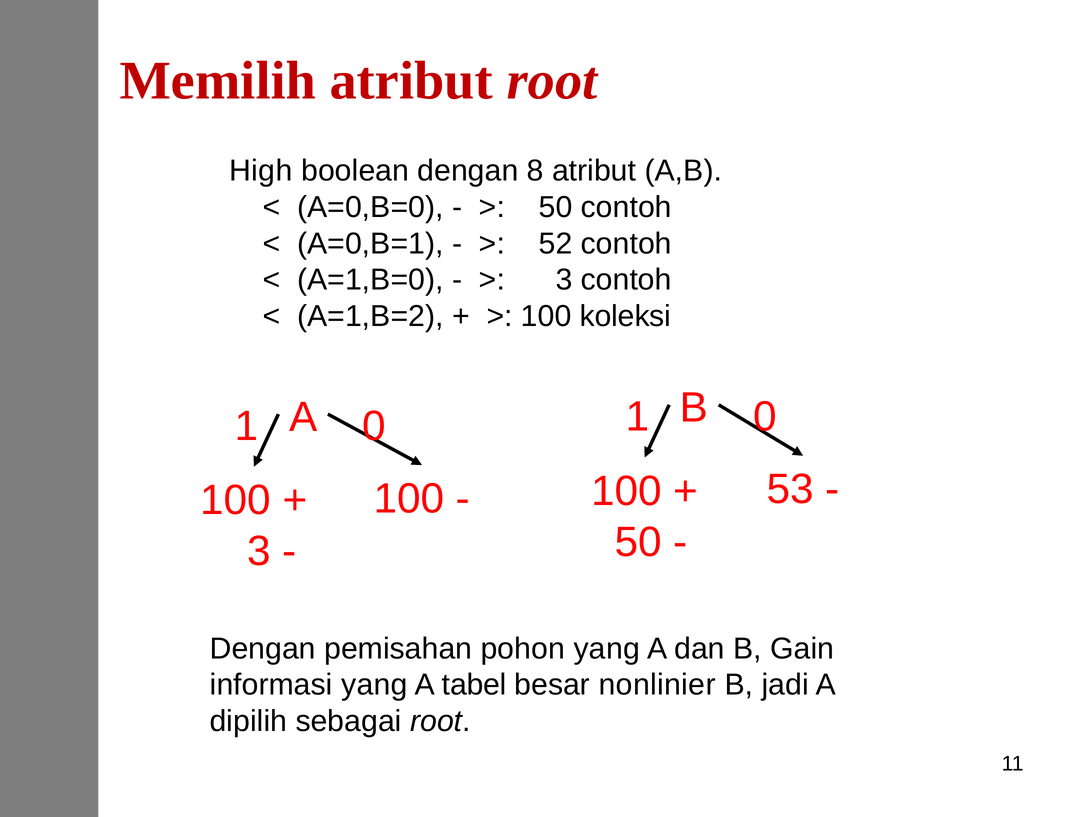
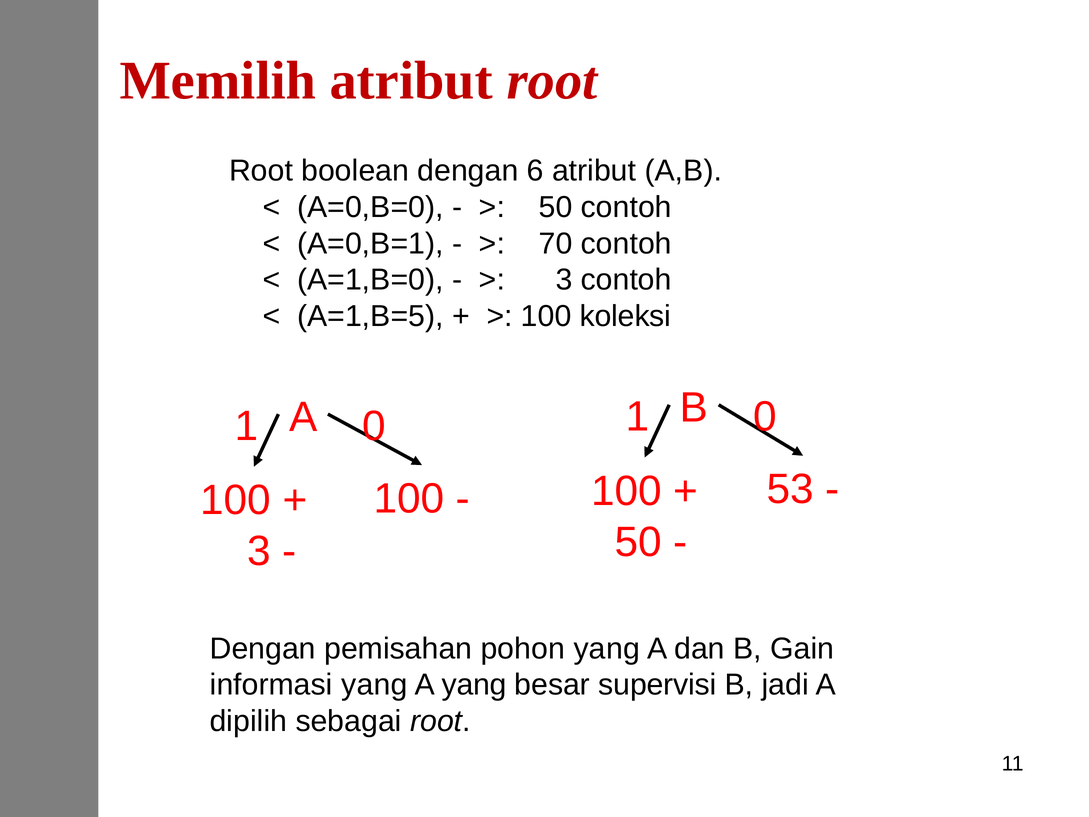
High at (261, 171): High -> Root
8: 8 -> 6
52: 52 -> 70
A=1,B=2: A=1,B=2 -> A=1,B=5
A tabel: tabel -> yang
nonlinier: nonlinier -> supervisi
